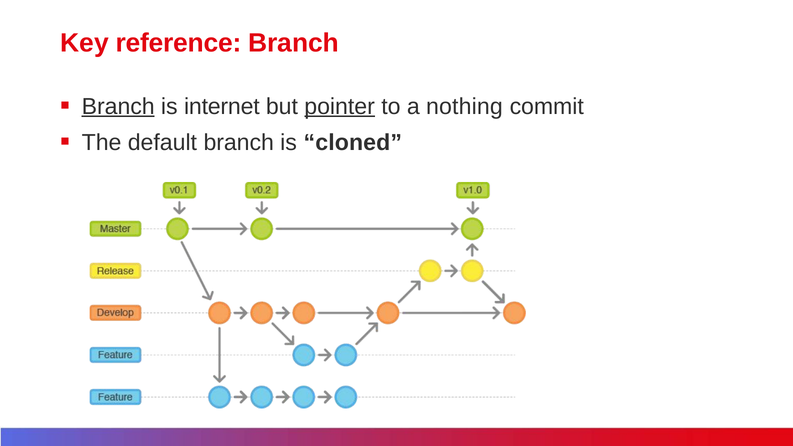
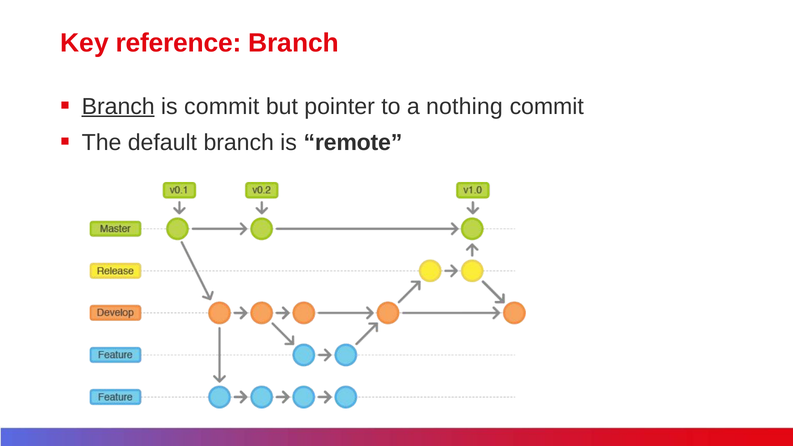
is internet: internet -> commit
pointer underline: present -> none
cloned: cloned -> remote
